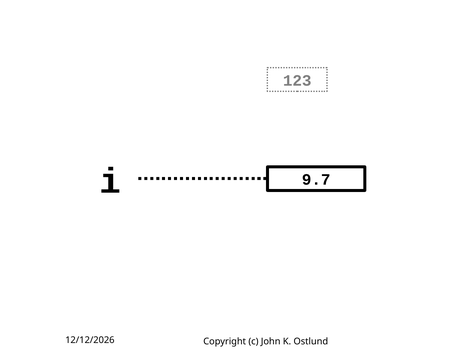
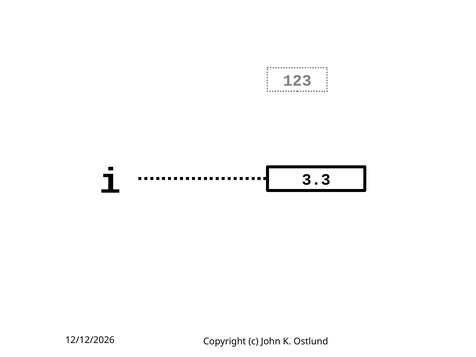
9.7: 9.7 -> 3.3
